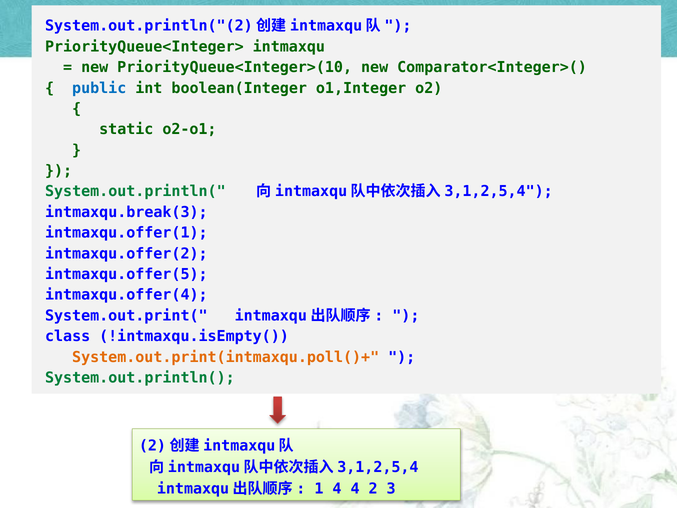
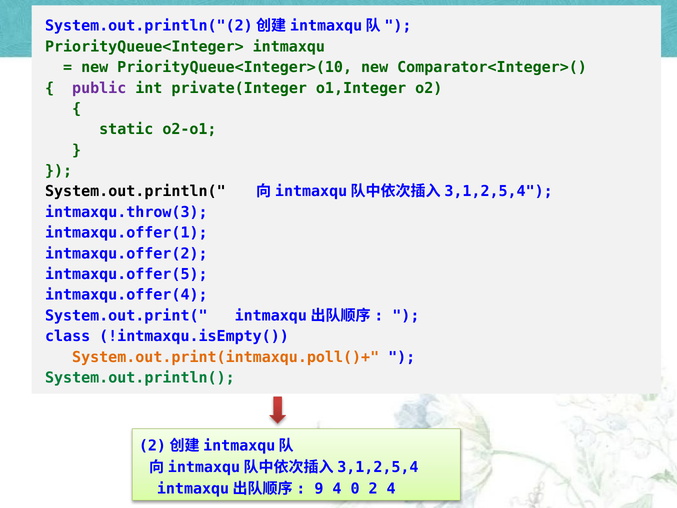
public colour: blue -> purple
boolean(Integer: boolean(Integer -> private(Integer
System.out.println( at (135, 191) colour: green -> black
intmaxqu.break(3: intmaxqu.break(3 -> intmaxqu.throw(3
1: 1 -> 9
4 4: 4 -> 0
2 3: 3 -> 4
